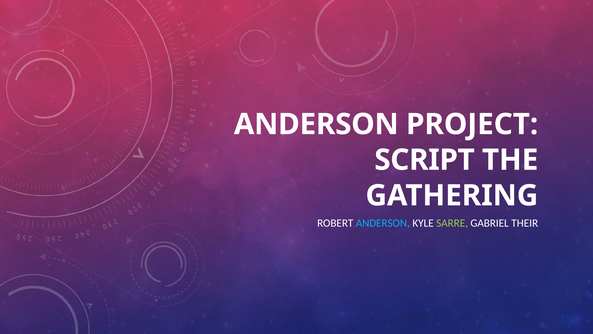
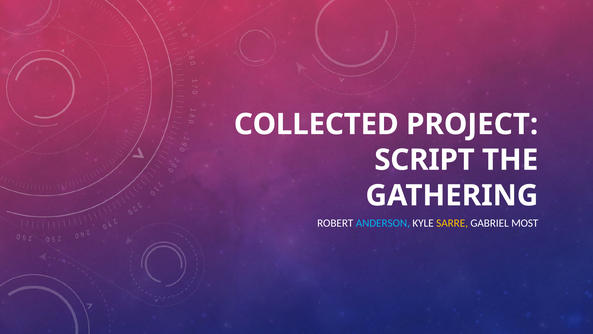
ANDERSON at (316, 124): ANDERSON -> COLLECTED
SARRE colour: light green -> yellow
THEIR: THEIR -> MOST
